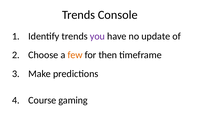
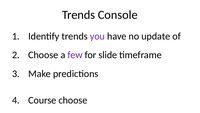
few colour: orange -> purple
then: then -> slide
Course gaming: gaming -> choose
